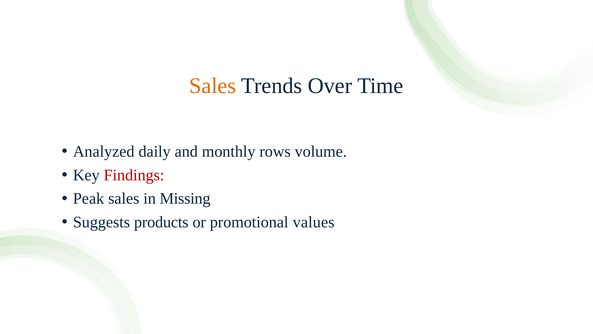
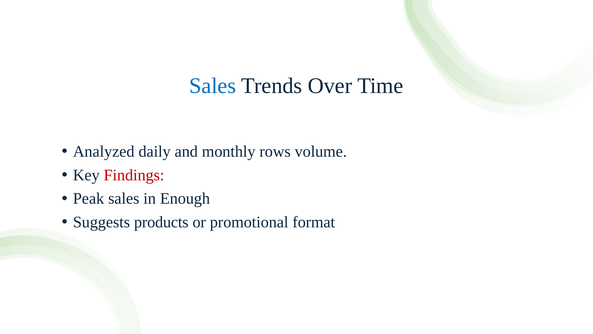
Sales at (213, 86) colour: orange -> blue
Missing: Missing -> Enough
values: values -> format
